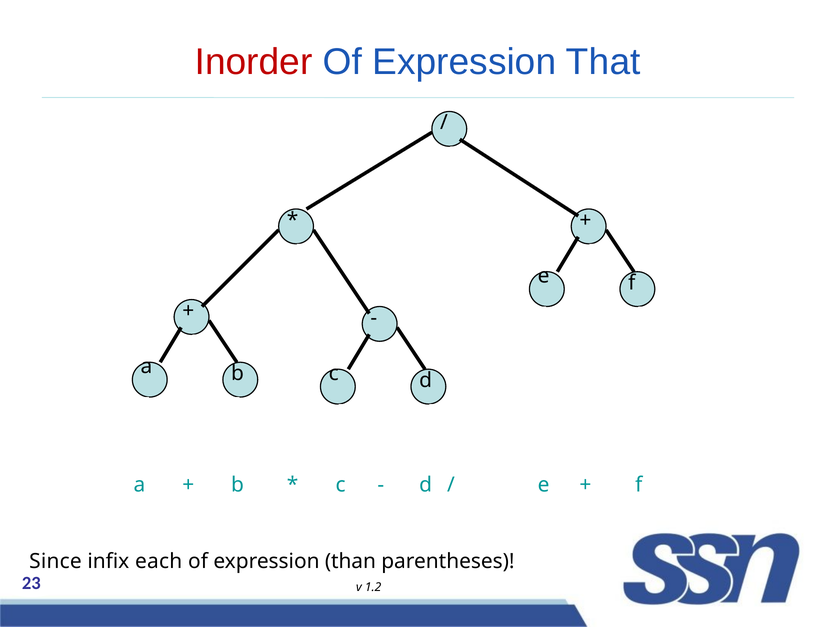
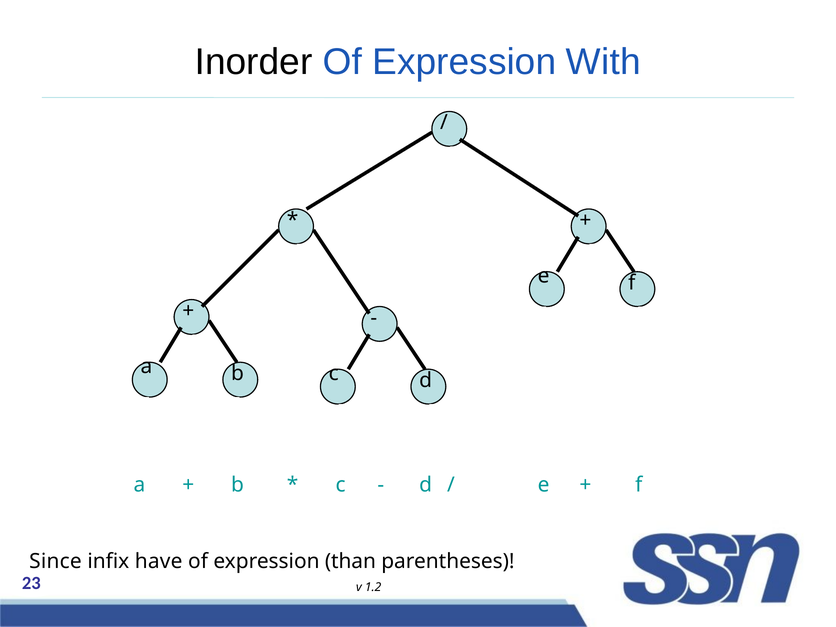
Inorder colour: red -> black
That: That -> With
each: each -> have
